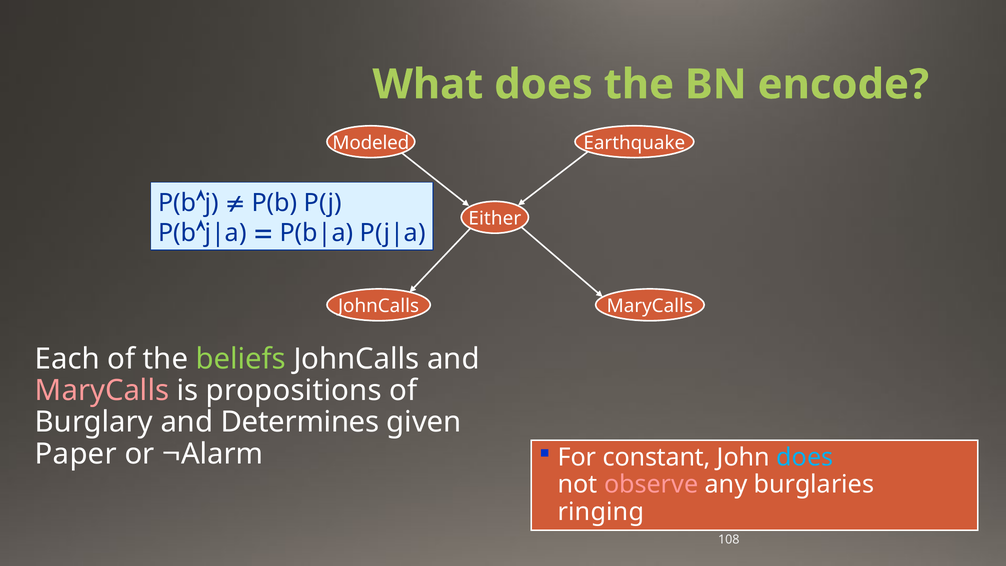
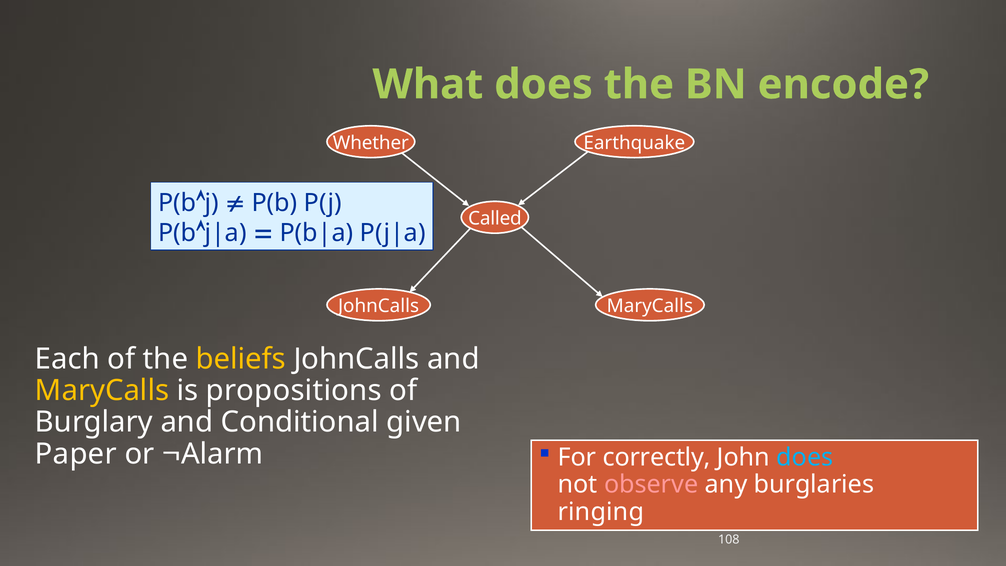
Modeled: Modeled -> Whether
Either: Either -> Called
beliefs colour: light green -> yellow
MaryCalls at (102, 391) colour: pink -> yellow
Determines: Determines -> Conditional
constant: constant -> correctly
